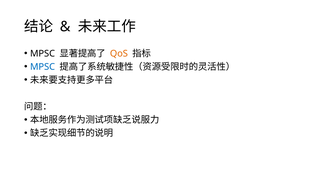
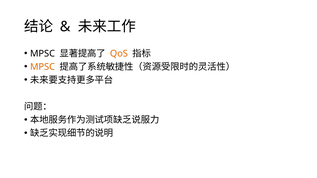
MPSC at (43, 67) colour: blue -> orange
